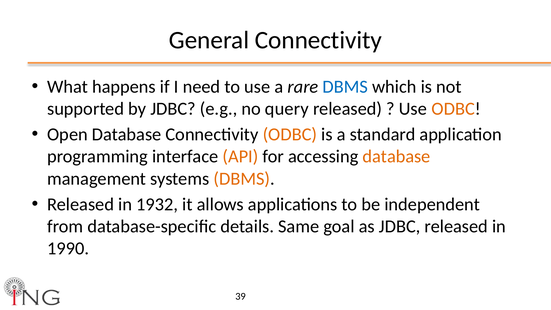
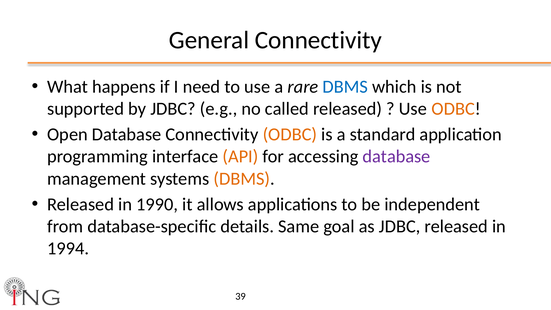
query: query -> called
database at (396, 157) colour: orange -> purple
1932: 1932 -> 1990
1990: 1990 -> 1994
